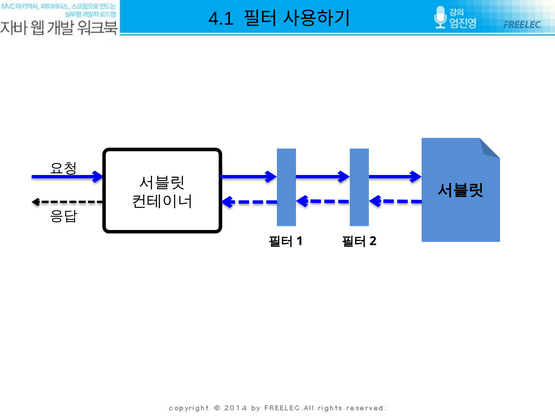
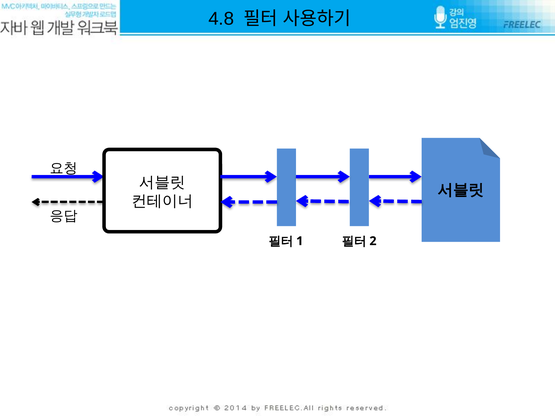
4.1: 4.1 -> 4.8
